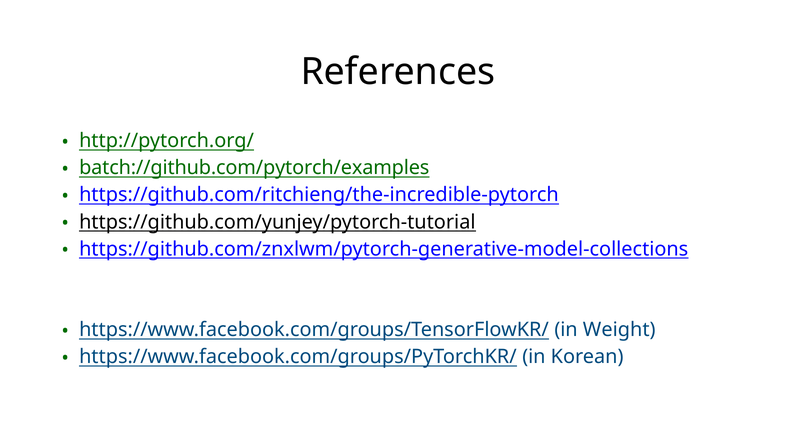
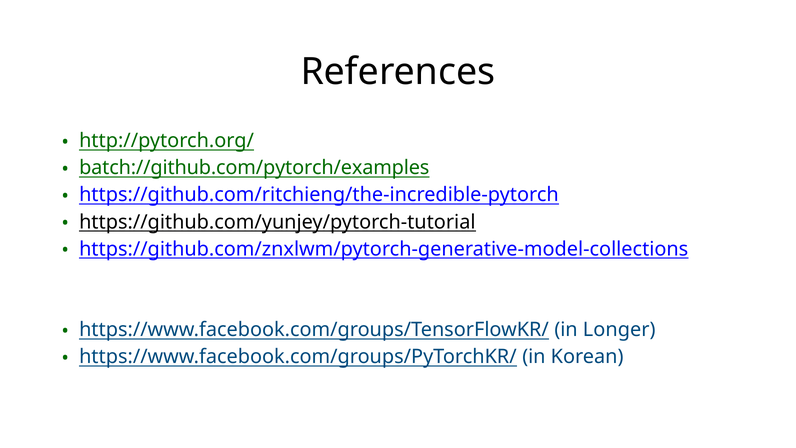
Weight: Weight -> Longer
